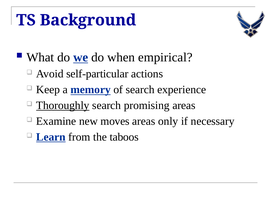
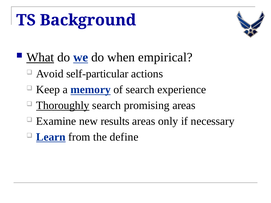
What underline: none -> present
moves: moves -> results
taboos: taboos -> define
